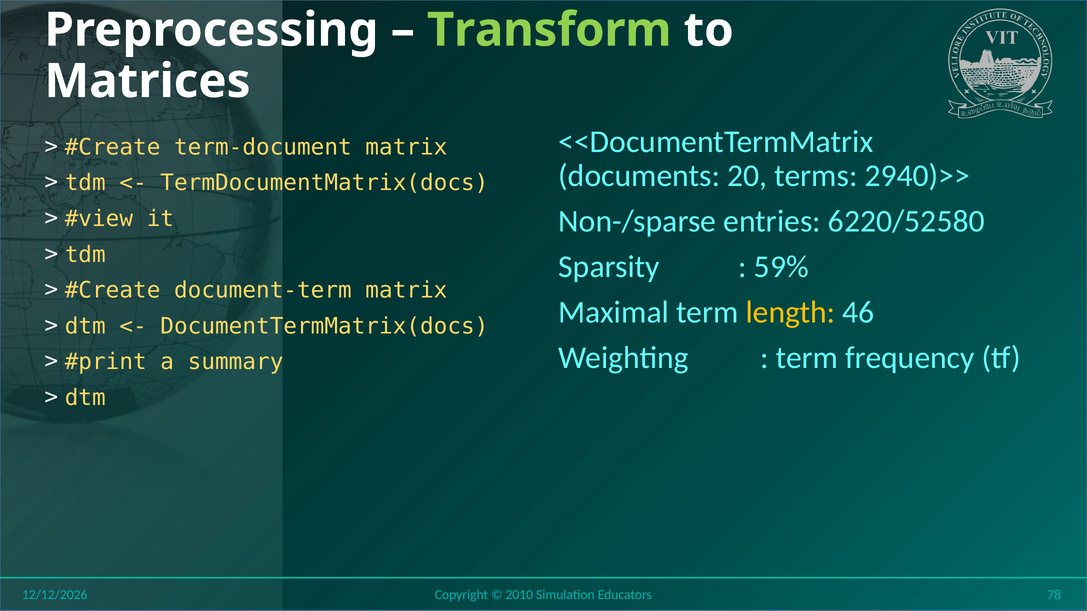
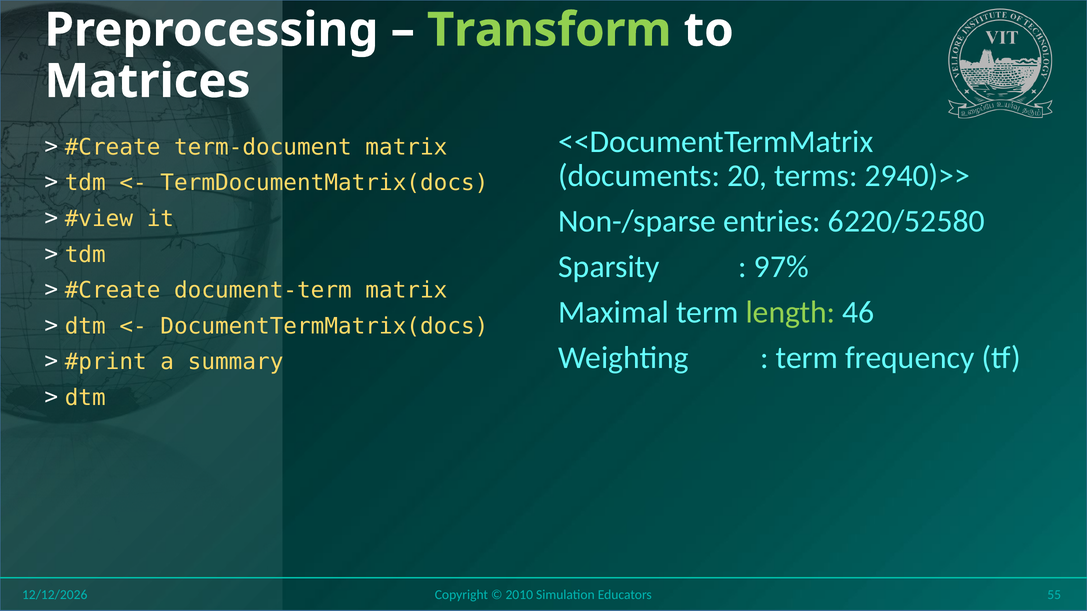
59%: 59% -> 97%
length colour: yellow -> light green
78: 78 -> 55
